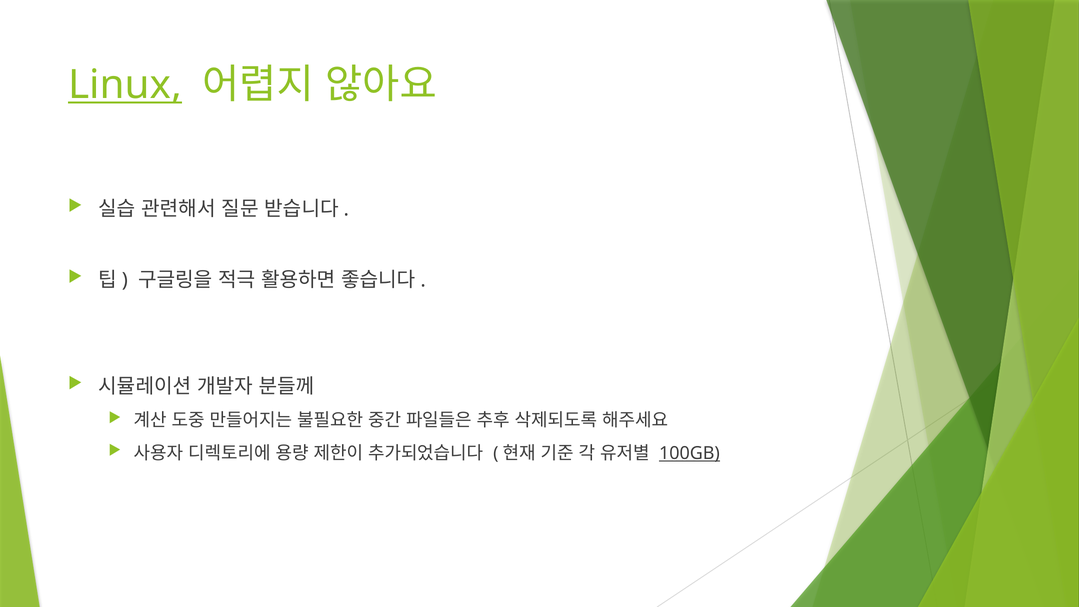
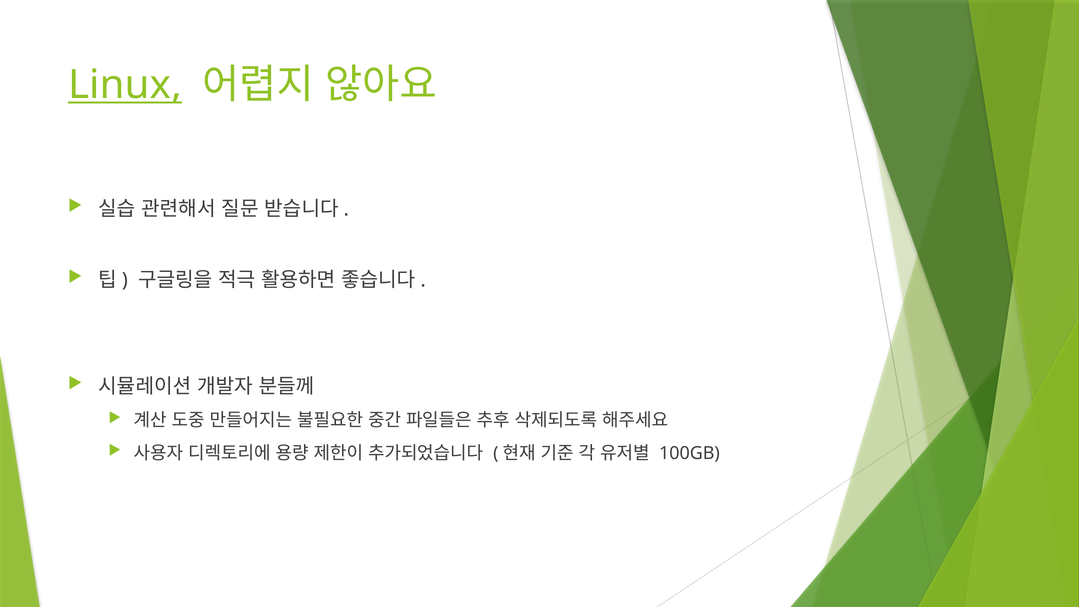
100GB underline: present -> none
